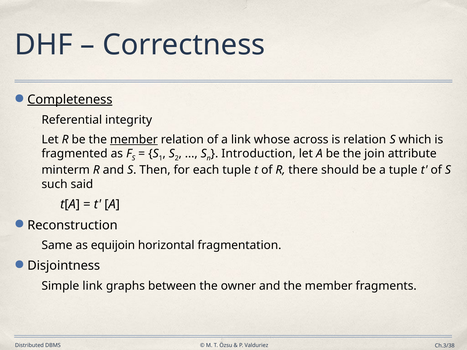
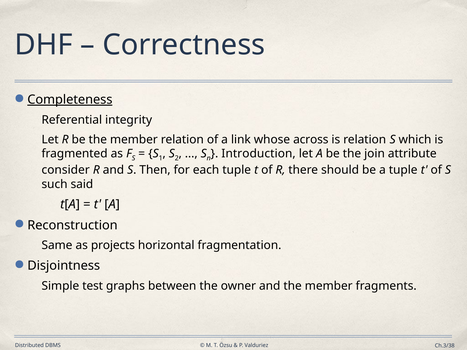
member at (134, 140) underline: present -> none
minterm: minterm -> consider
equijoin: equijoin -> projects
Simple link: link -> test
